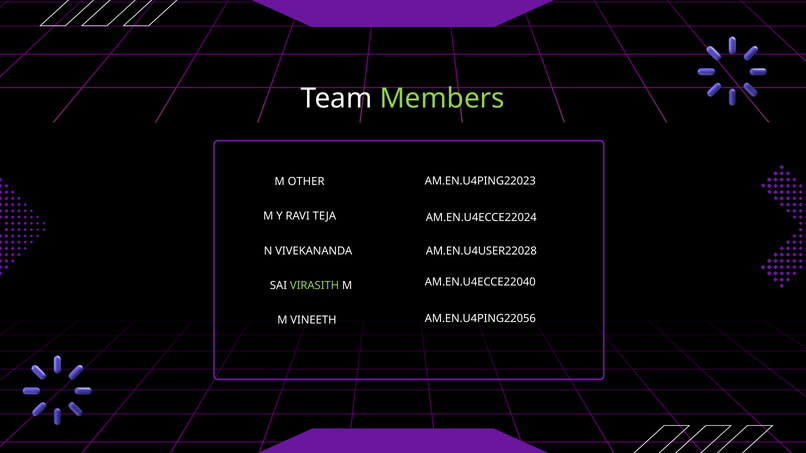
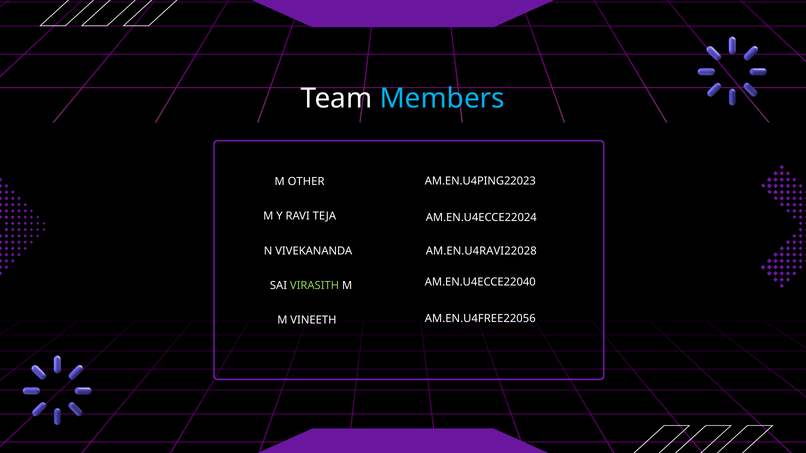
Members colour: light green -> light blue
AM.EN.U4USER22028: AM.EN.U4USER22028 -> AM.EN.U4RAVI22028
AM.EN.U4PING22056: AM.EN.U4PING22056 -> AM.EN.U4FREE22056
